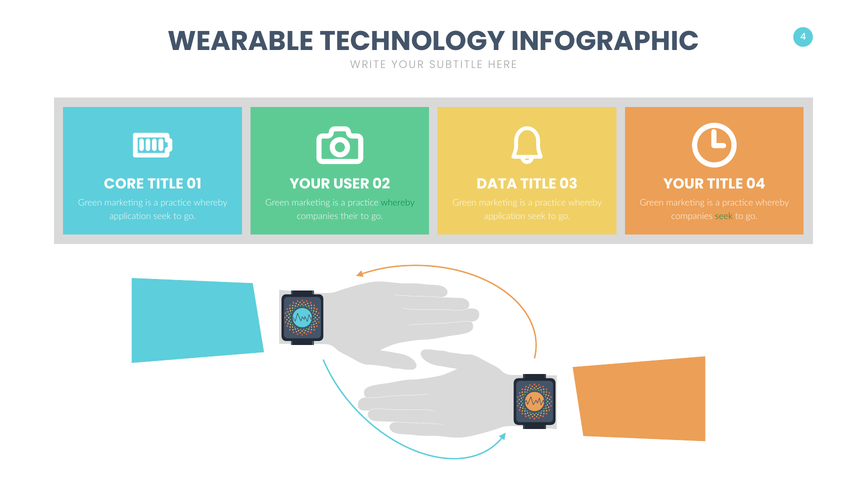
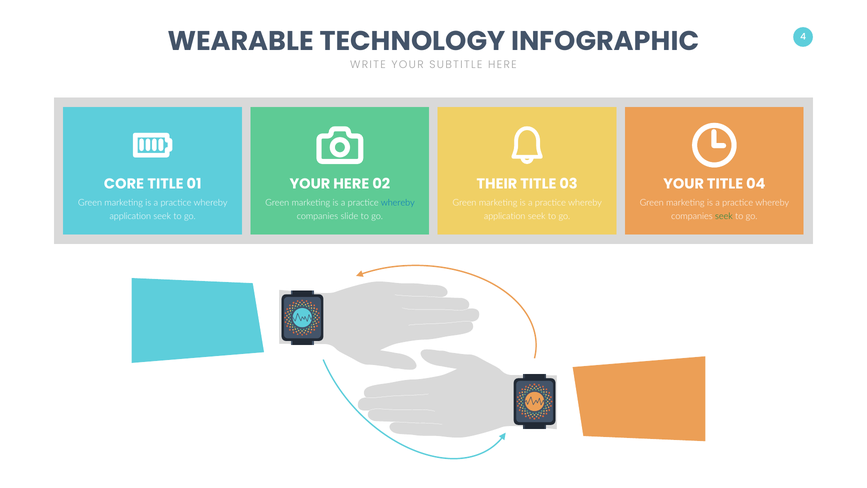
YOUR USER: USER -> HERE
DATA: DATA -> THEIR
whereby at (398, 203) colour: green -> blue
their: their -> slide
